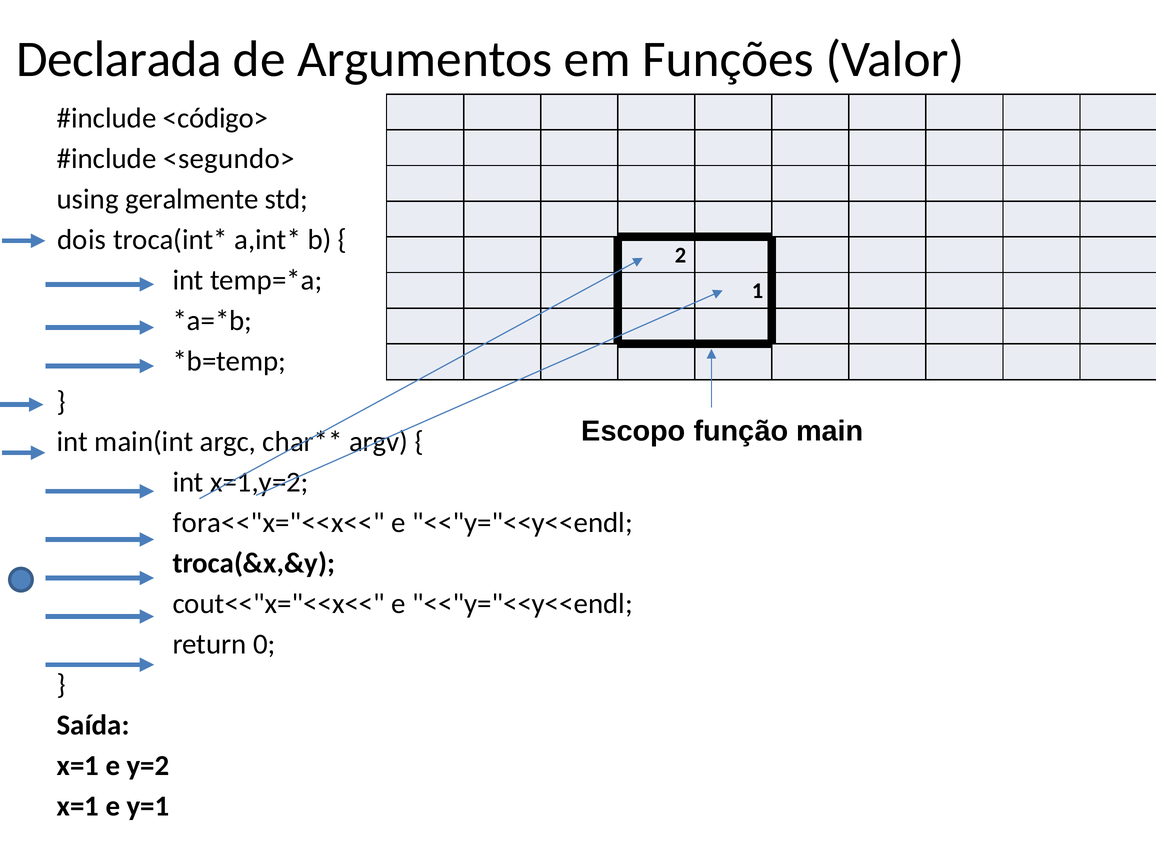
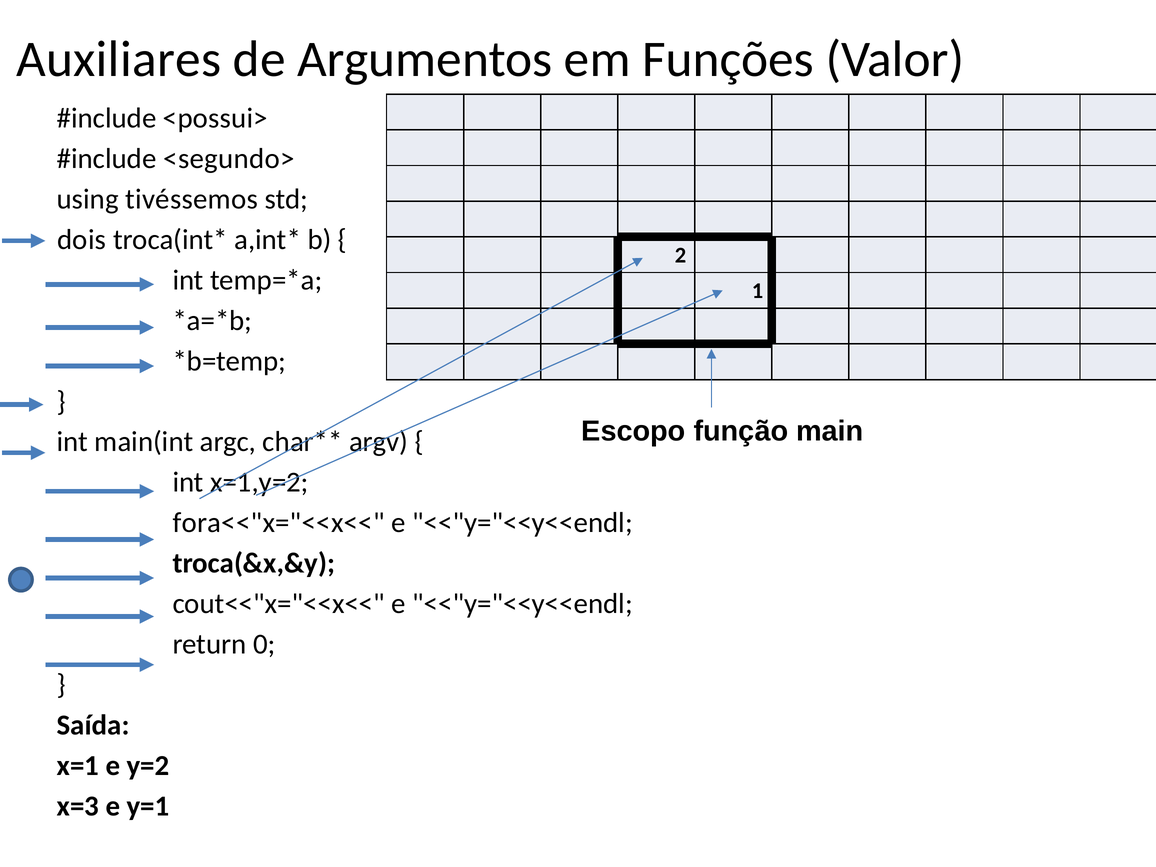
Declarada: Declarada -> Auxiliares
<código>: <código> -> <possui>
geralmente: geralmente -> tivéssemos
x=1 at (78, 806): x=1 -> x=3
